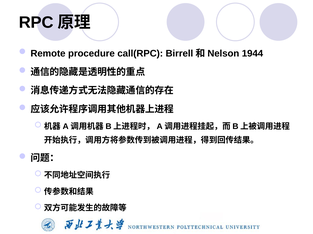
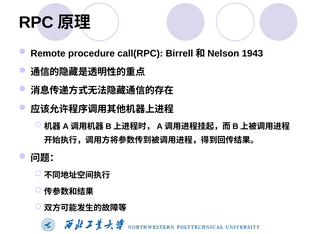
1944: 1944 -> 1943
